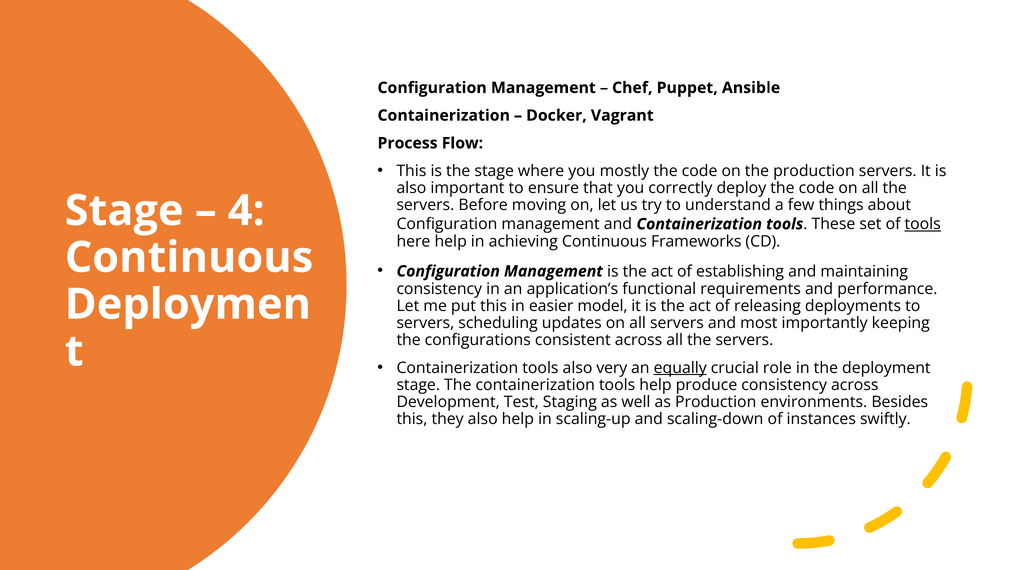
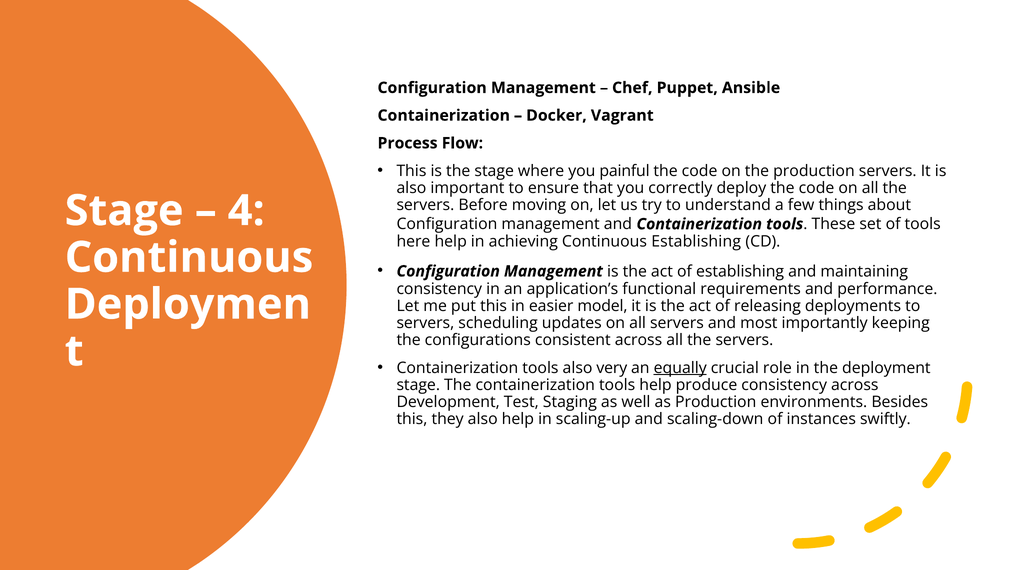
mostly: mostly -> painful
tools at (923, 224) underline: present -> none
Continuous Frameworks: Frameworks -> Establishing
